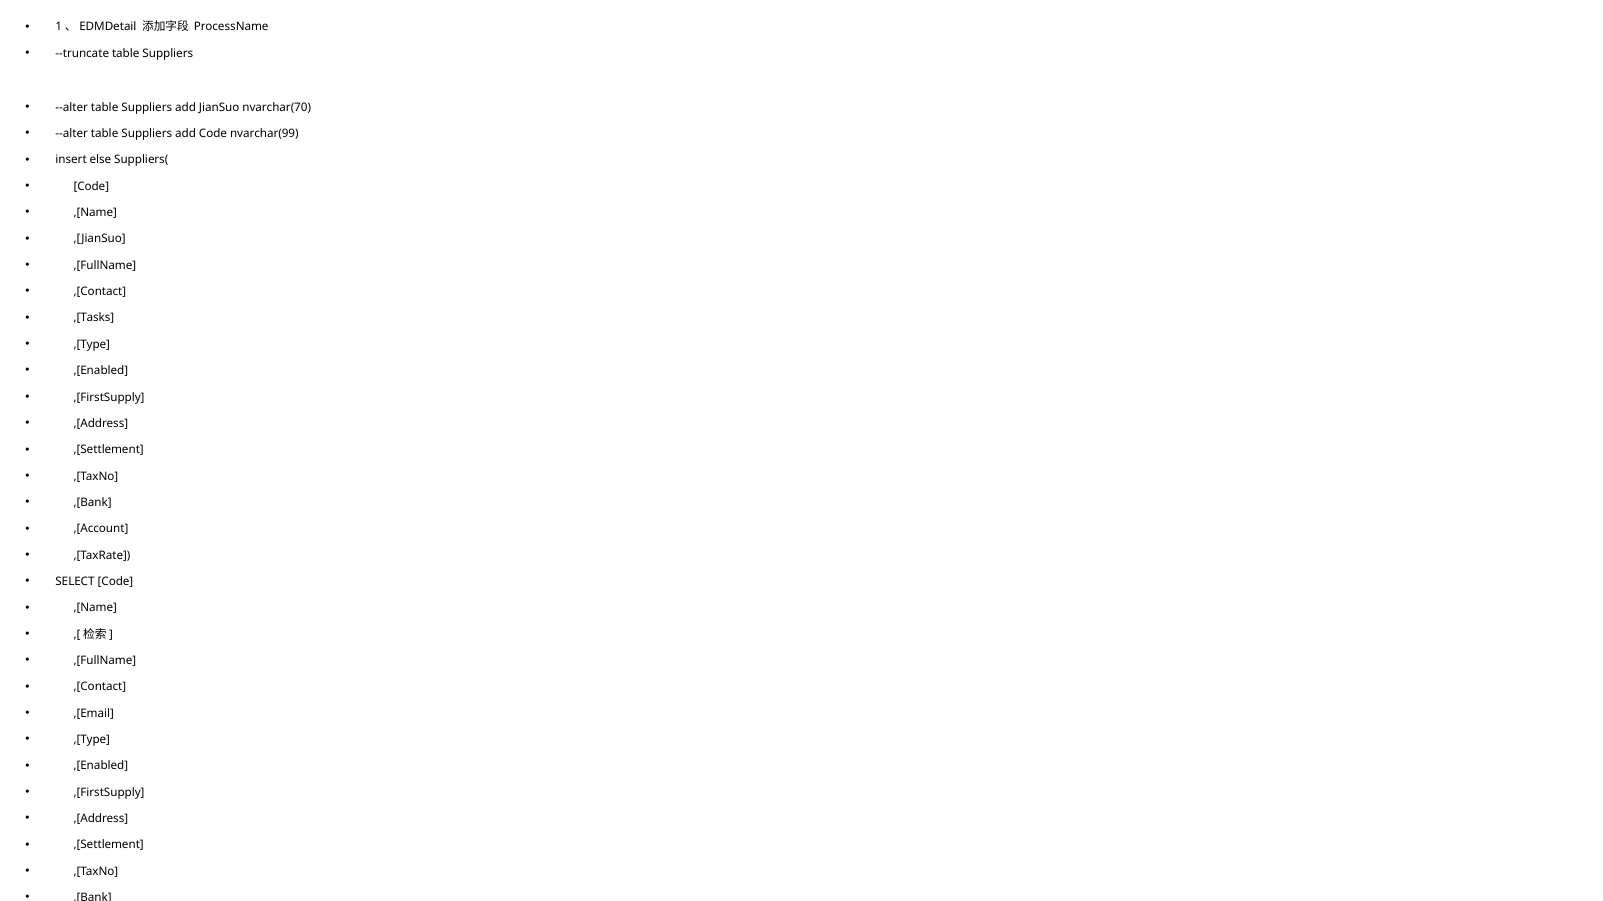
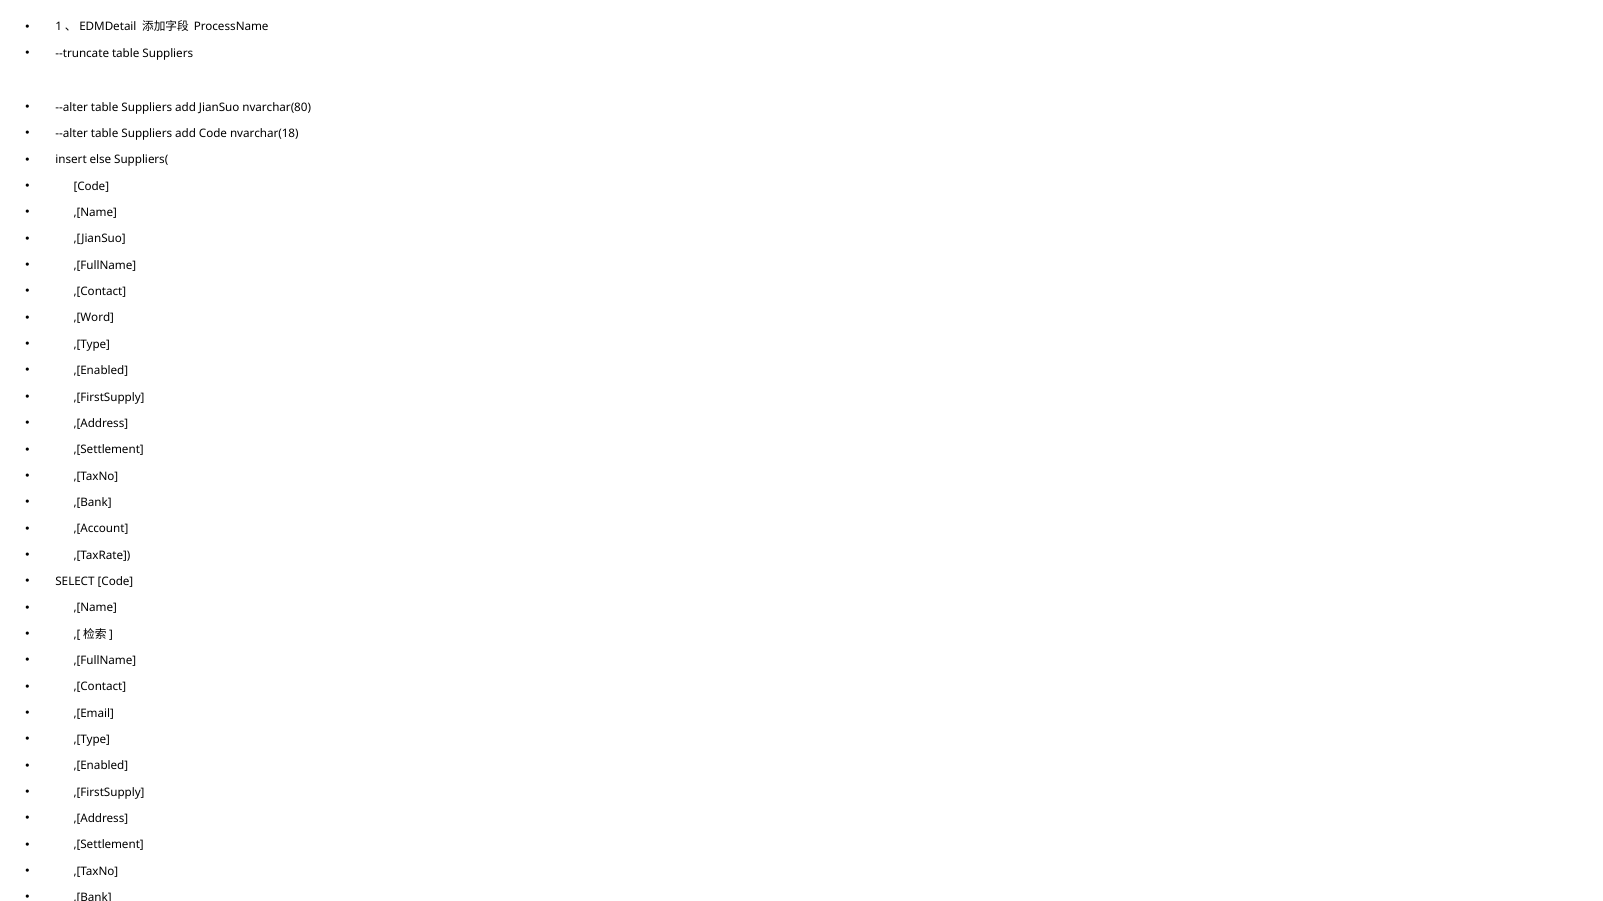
nvarchar(70: nvarchar(70 -> nvarchar(80
nvarchar(99: nvarchar(99 -> nvarchar(18
,[Tasks: ,[Tasks -> ,[Word
